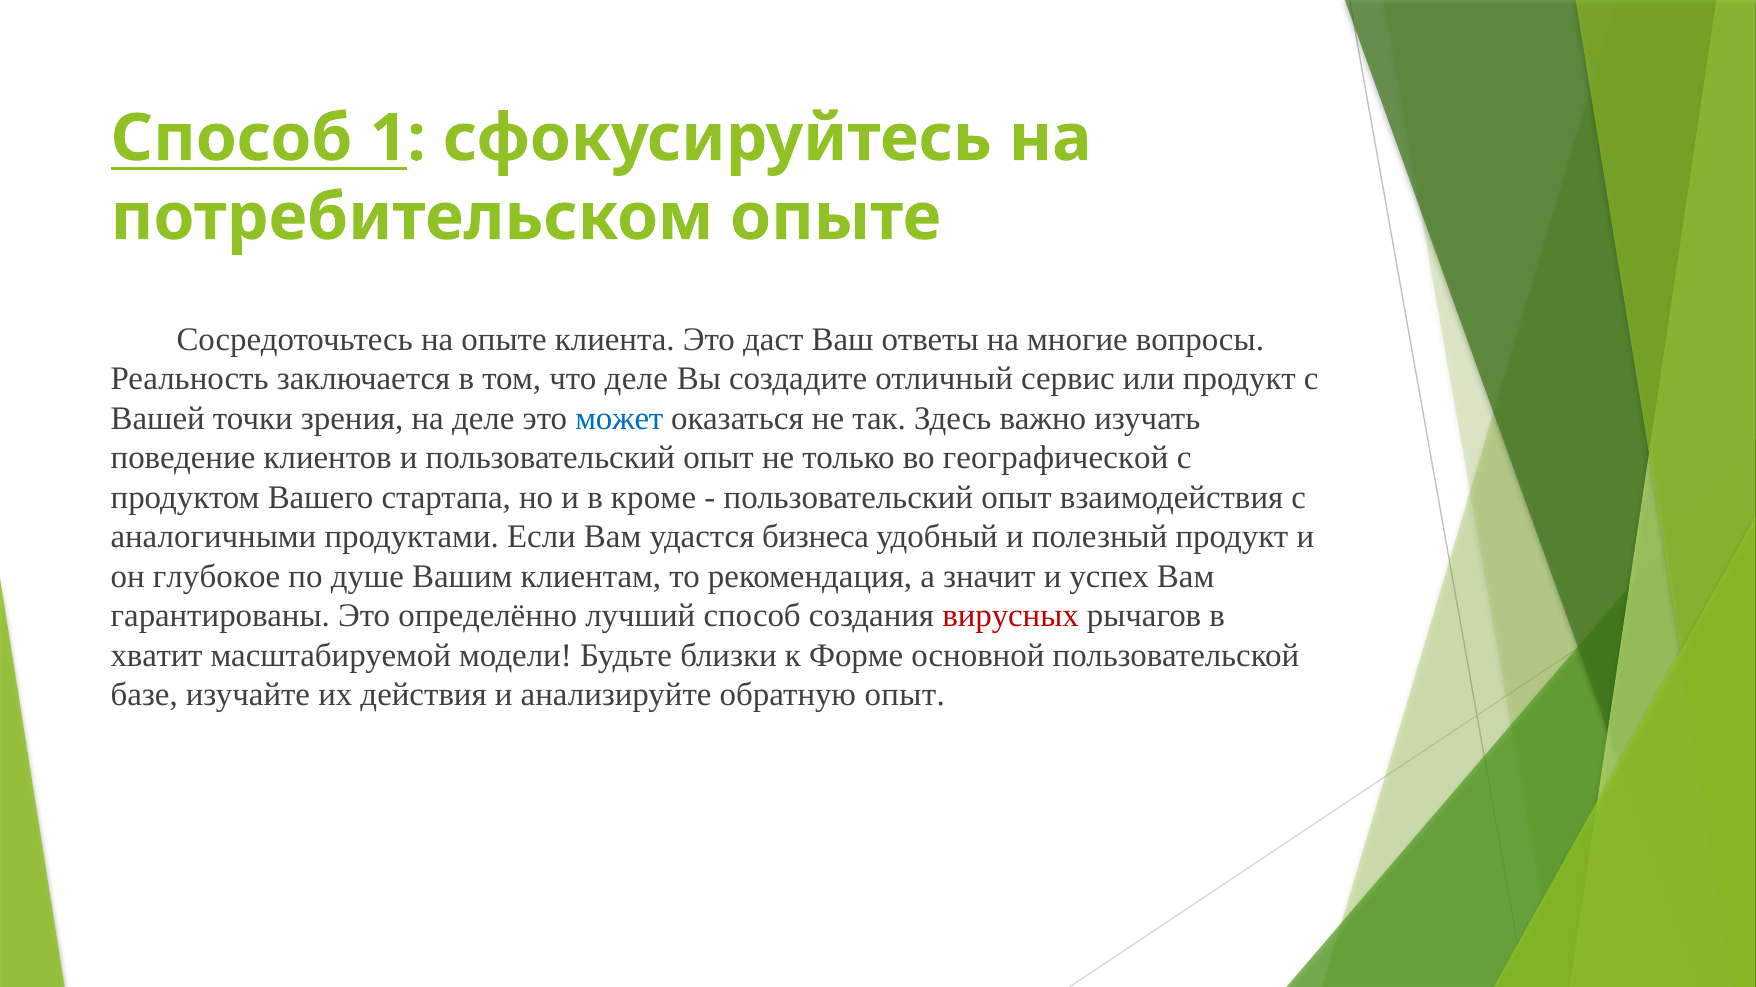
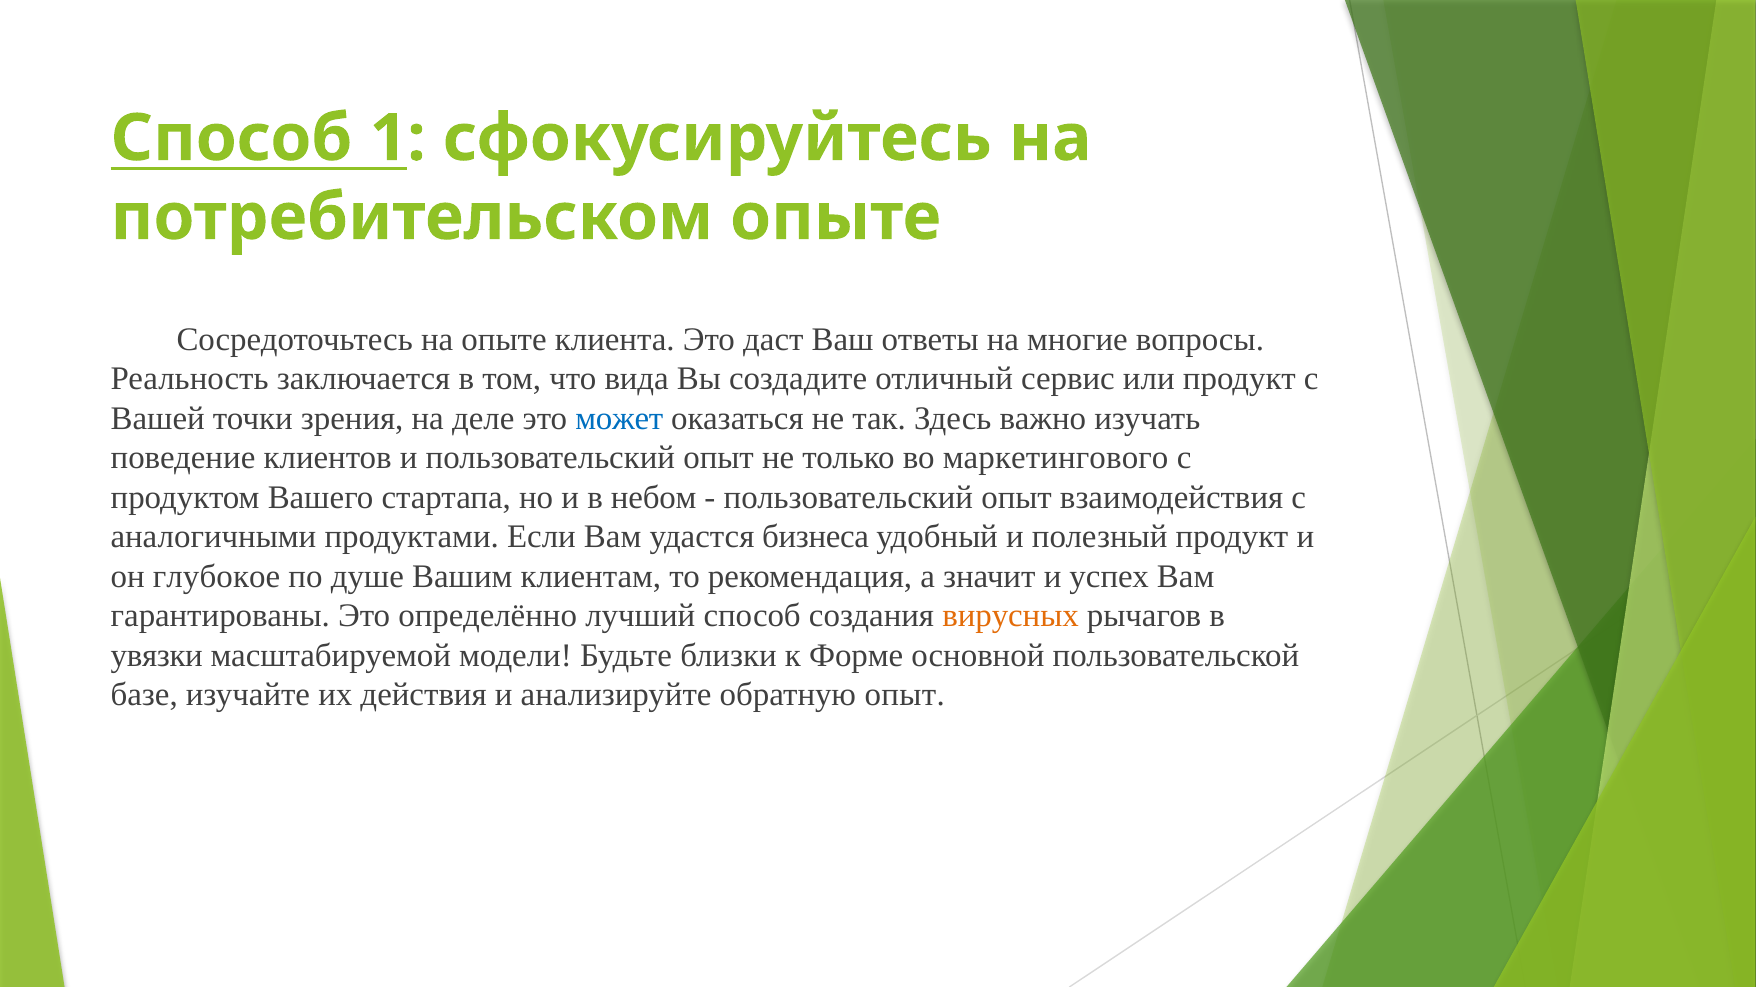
что деле: деле -> вида
географической: географической -> маркетингового
кроме: кроме -> небом
вирусных colour: red -> orange
хватит: хватит -> увязки
